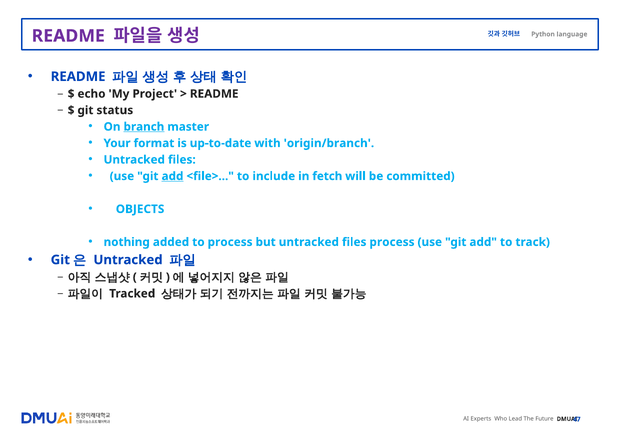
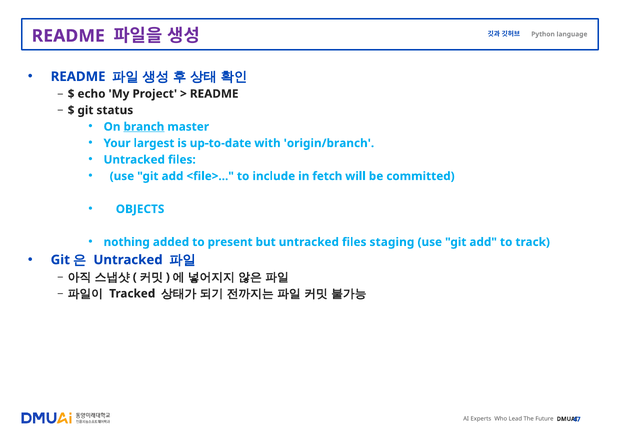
format: format -> largest
add at (172, 176) underline: present -> none
to process: process -> present
files process: process -> staging
